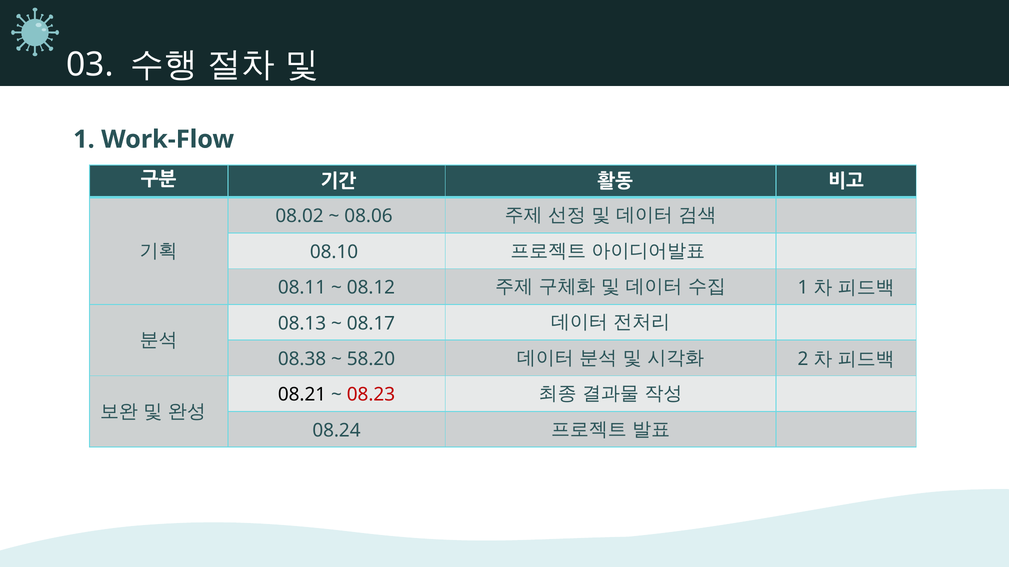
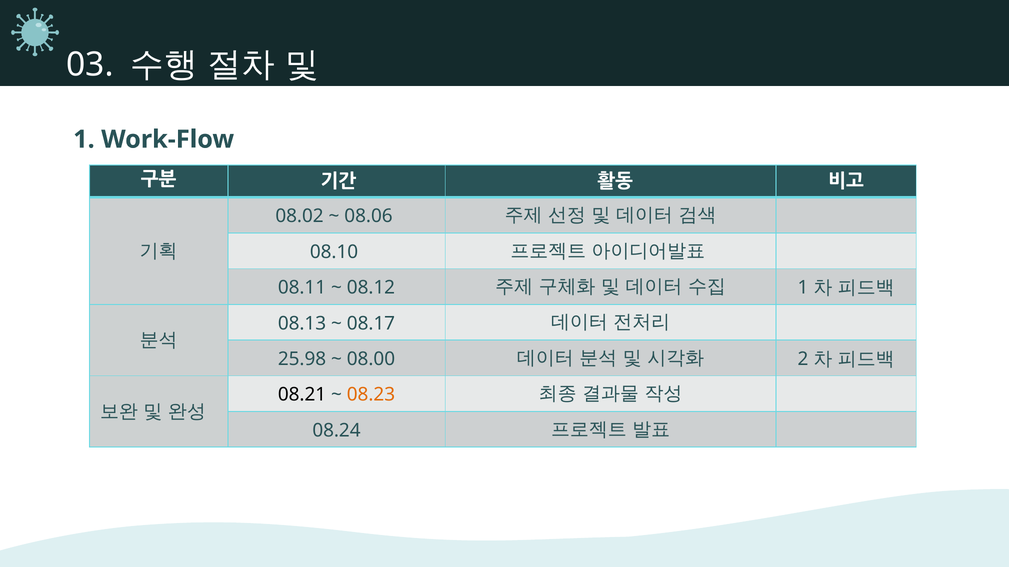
08.38: 08.38 -> 25.98
58.20: 58.20 -> 08.00
08.23 colour: red -> orange
